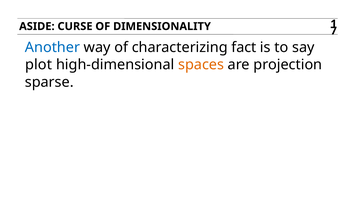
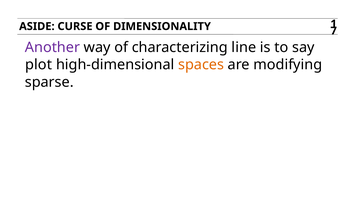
Another colour: blue -> purple
fact: fact -> line
projection: projection -> modifying
